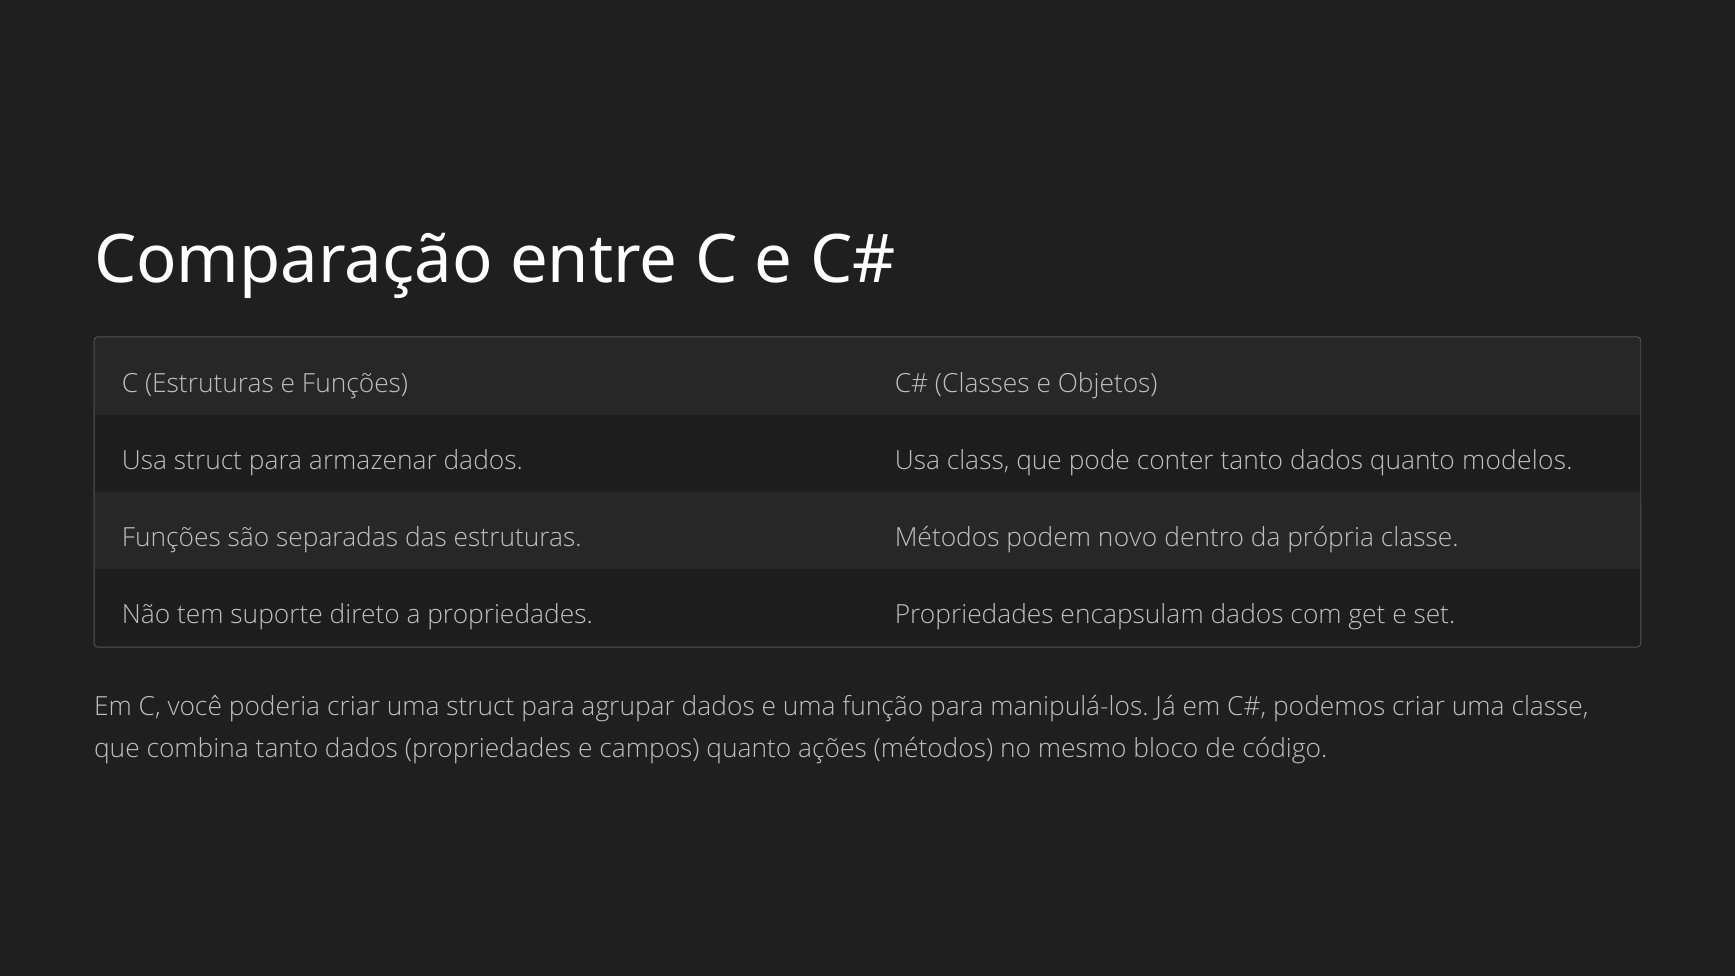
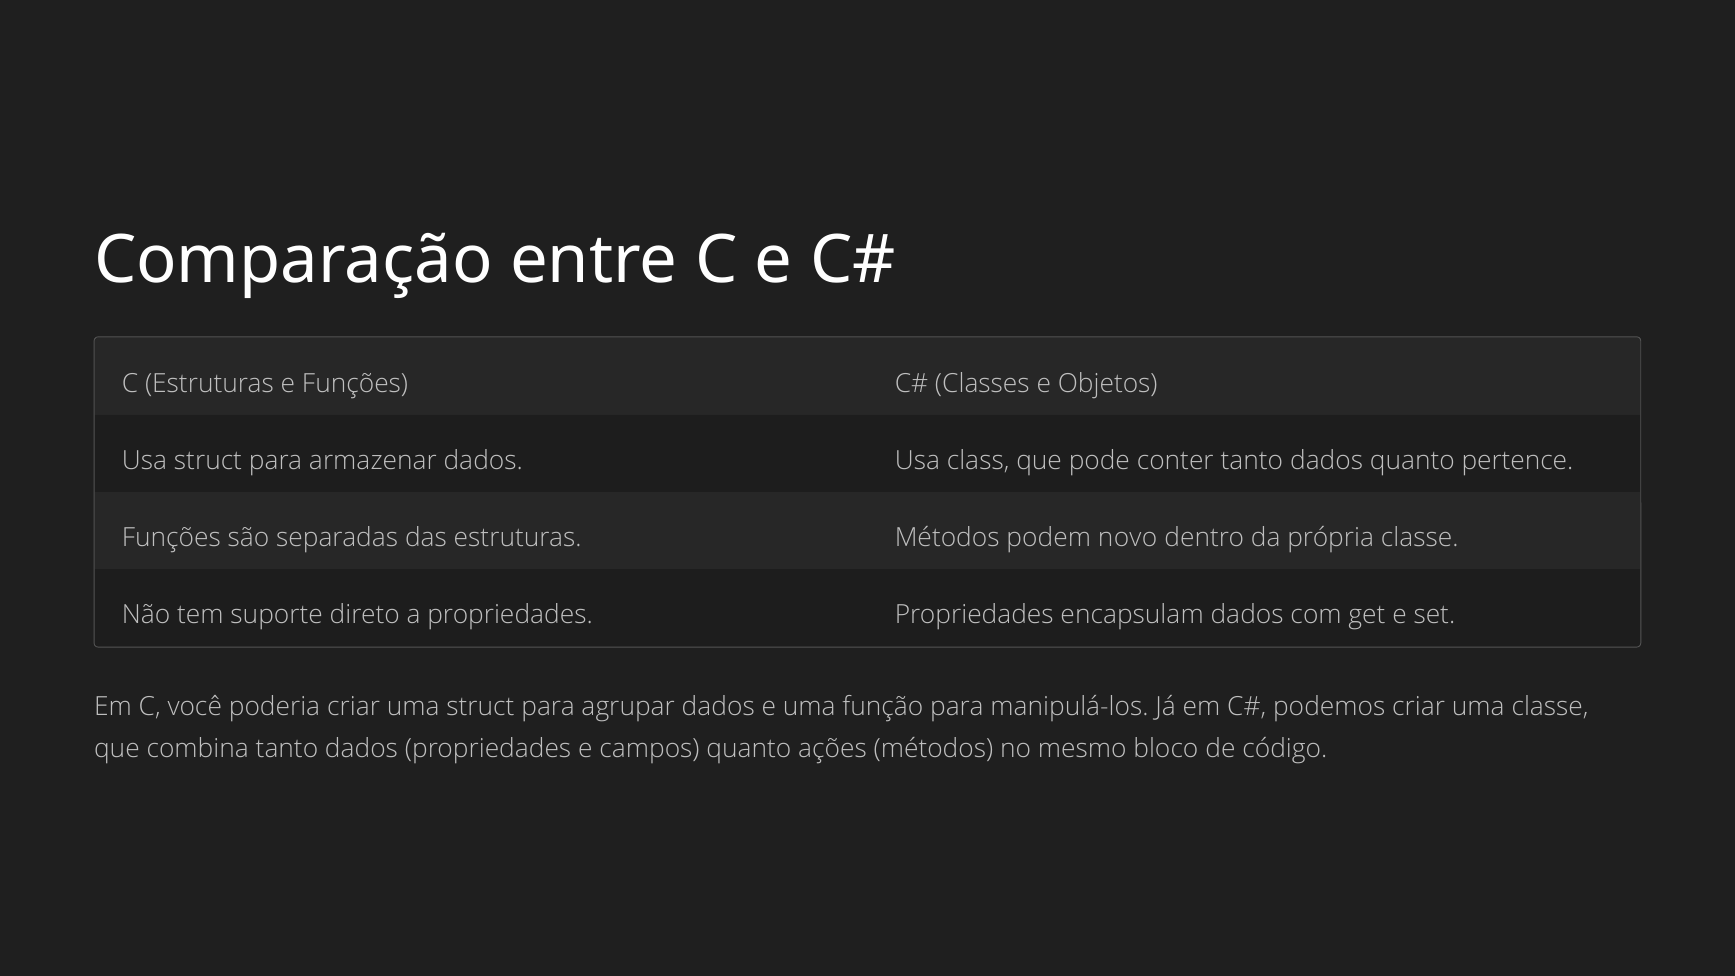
modelos: modelos -> pertence
